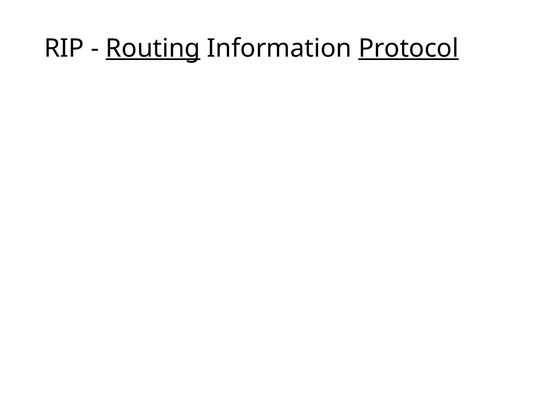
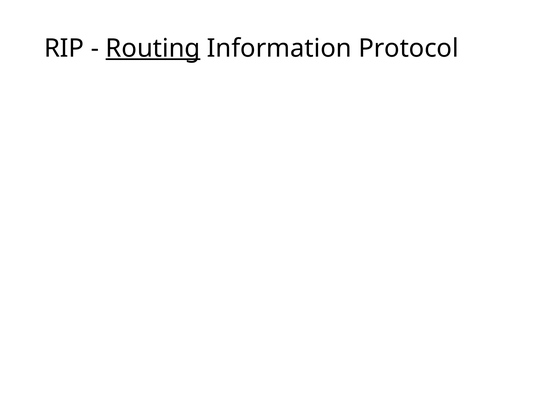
Protocol at (409, 48) underline: present -> none
